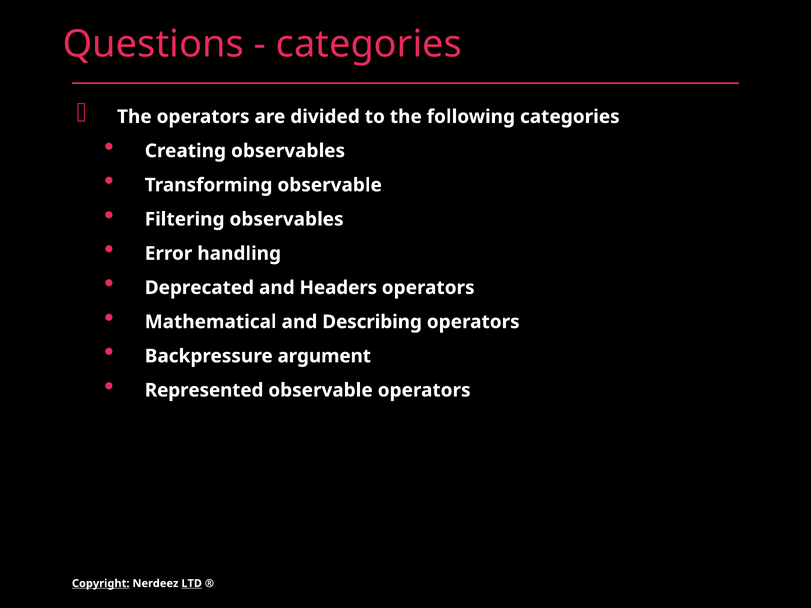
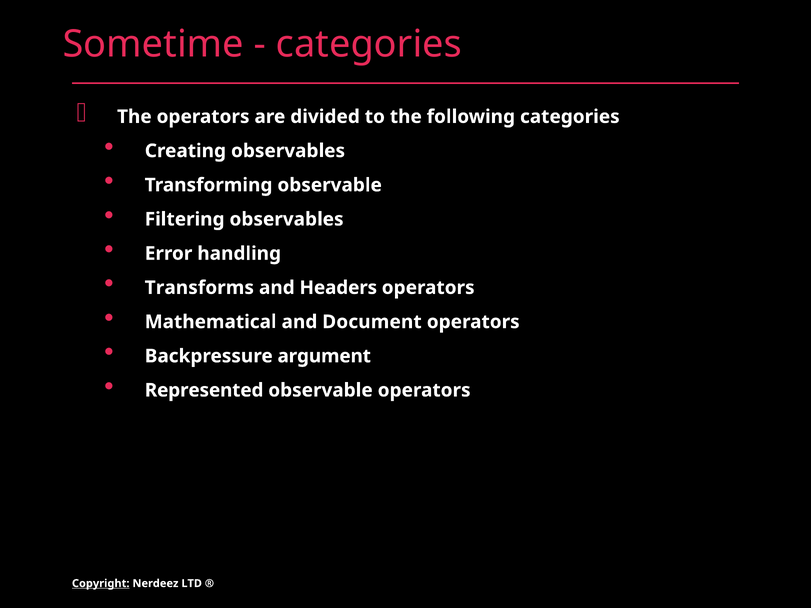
Questions: Questions -> Sometime
Deprecated: Deprecated -> Transforms
Describing: Describing -> Document
LTD underline: present -> none
